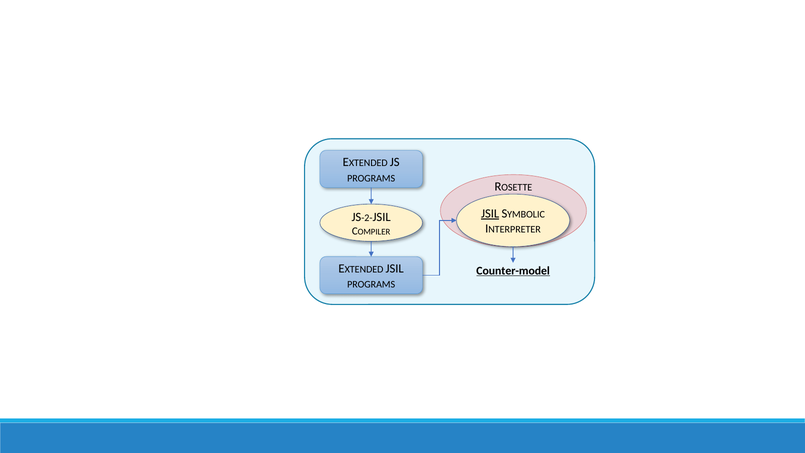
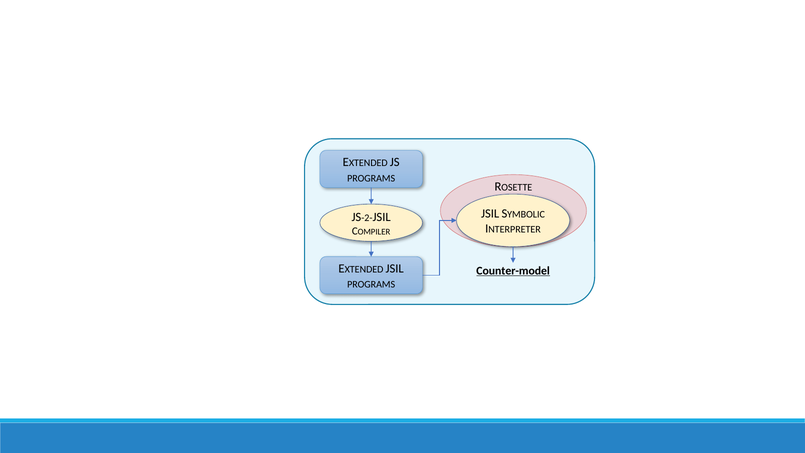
JSIL at (490, 214) underline: present -> none
